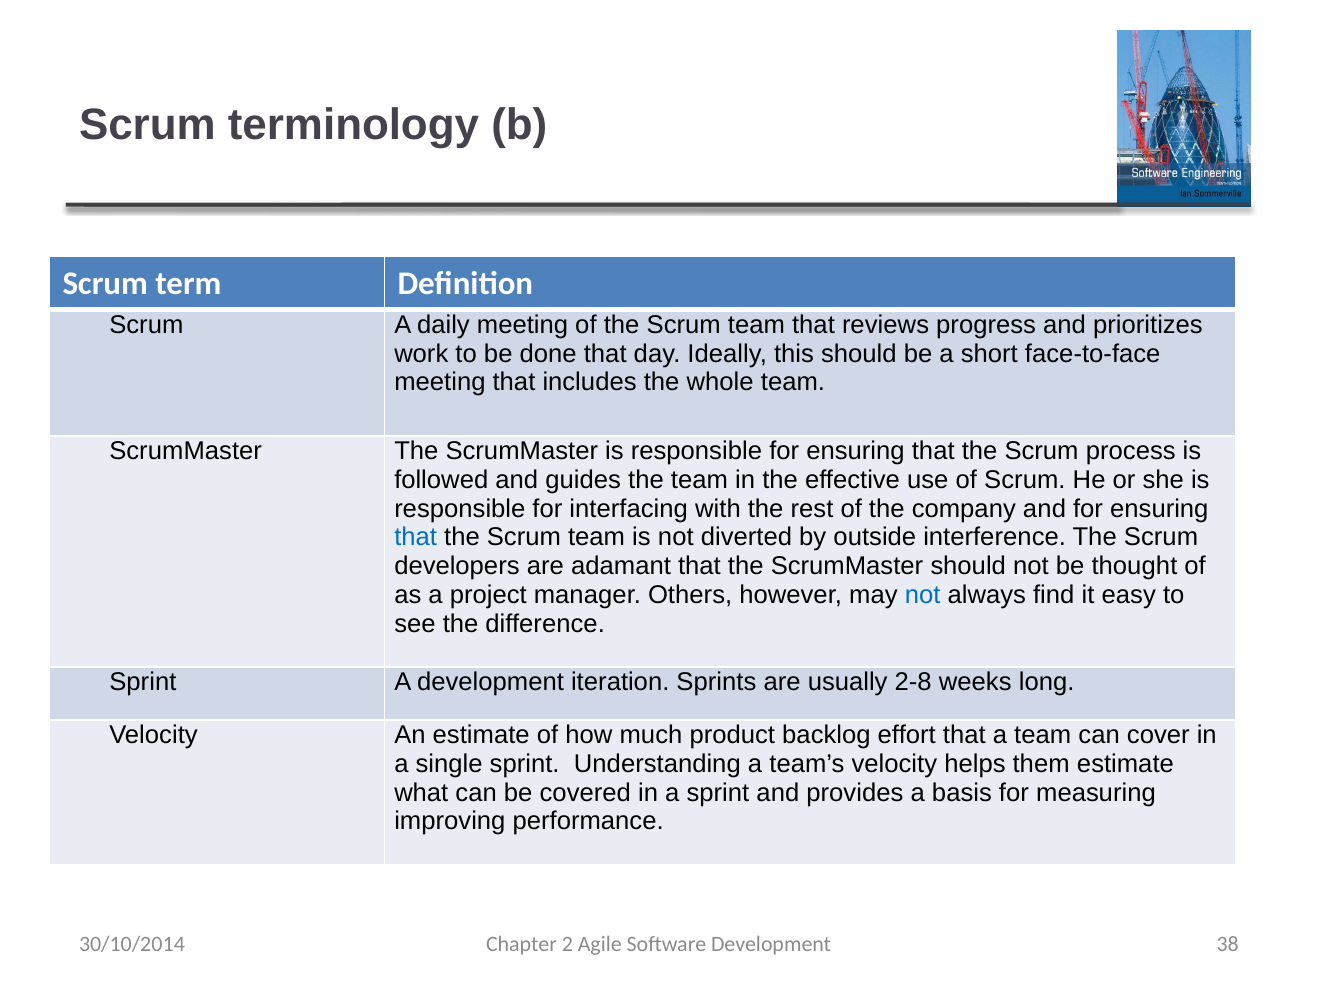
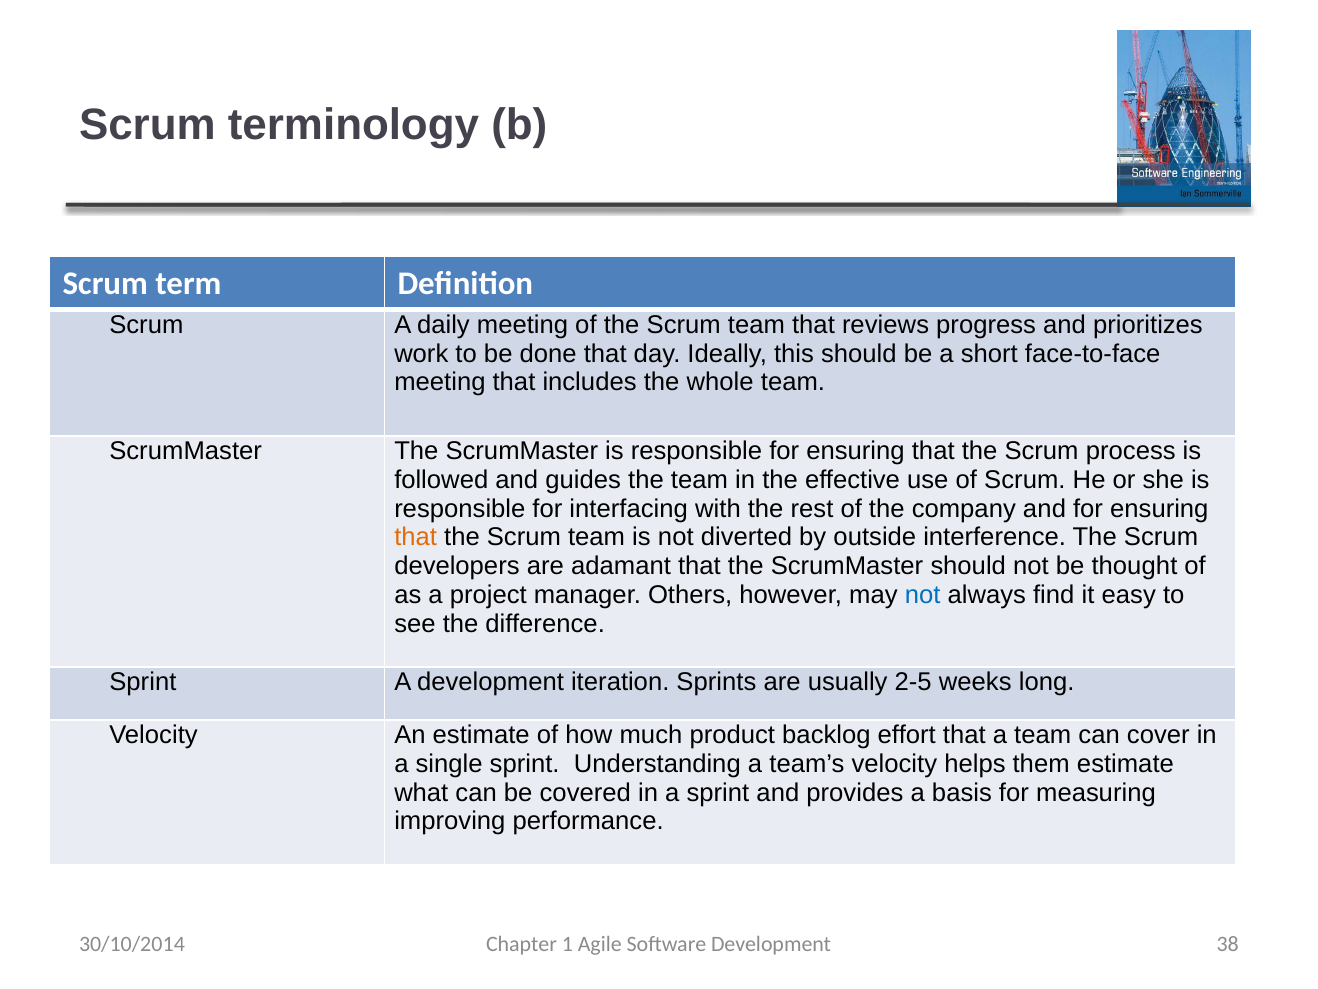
that at (416, 537) colour: blue -> orange
2-8: 2-8 -> 2-5
2: 2 -> 1
